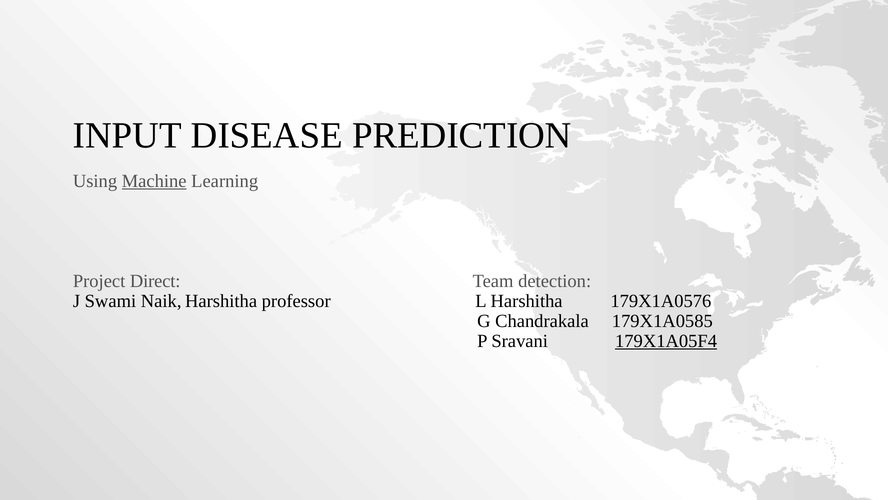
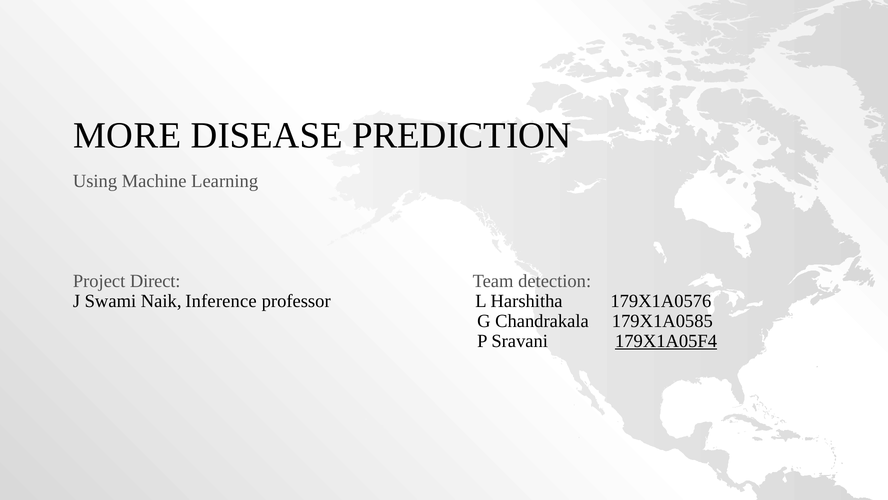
INPUT: INPUT -> MORE
Machine underline: present -> none
Naik Harshitha: Harshitha -> Inference
